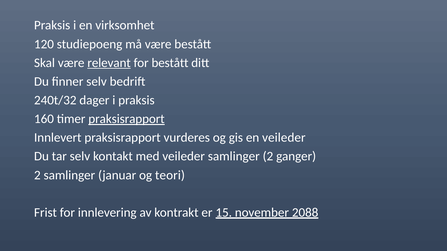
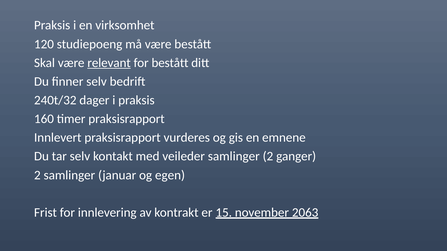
praksisrapport at (127, 119) underline: present -> none
en veileder: veileder -> emnene
teori: teori -> egen
2088: 2088 -> 2063
